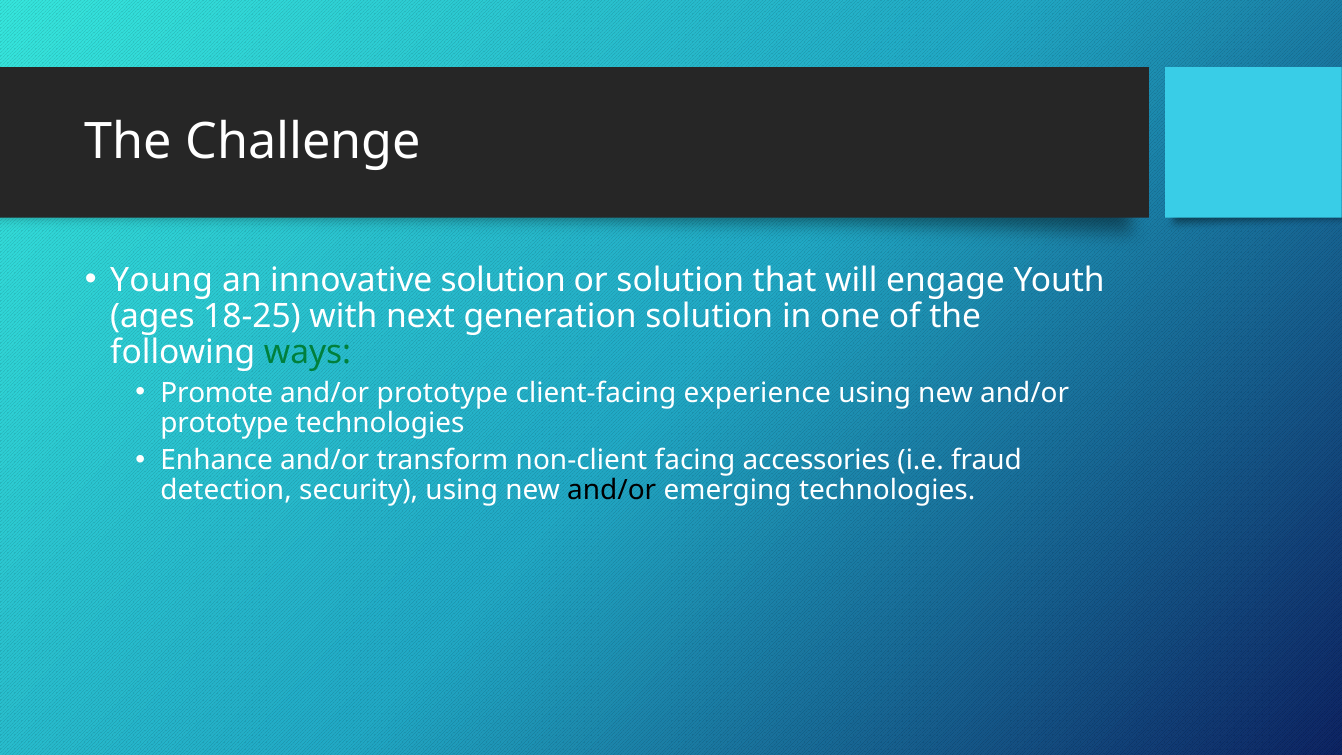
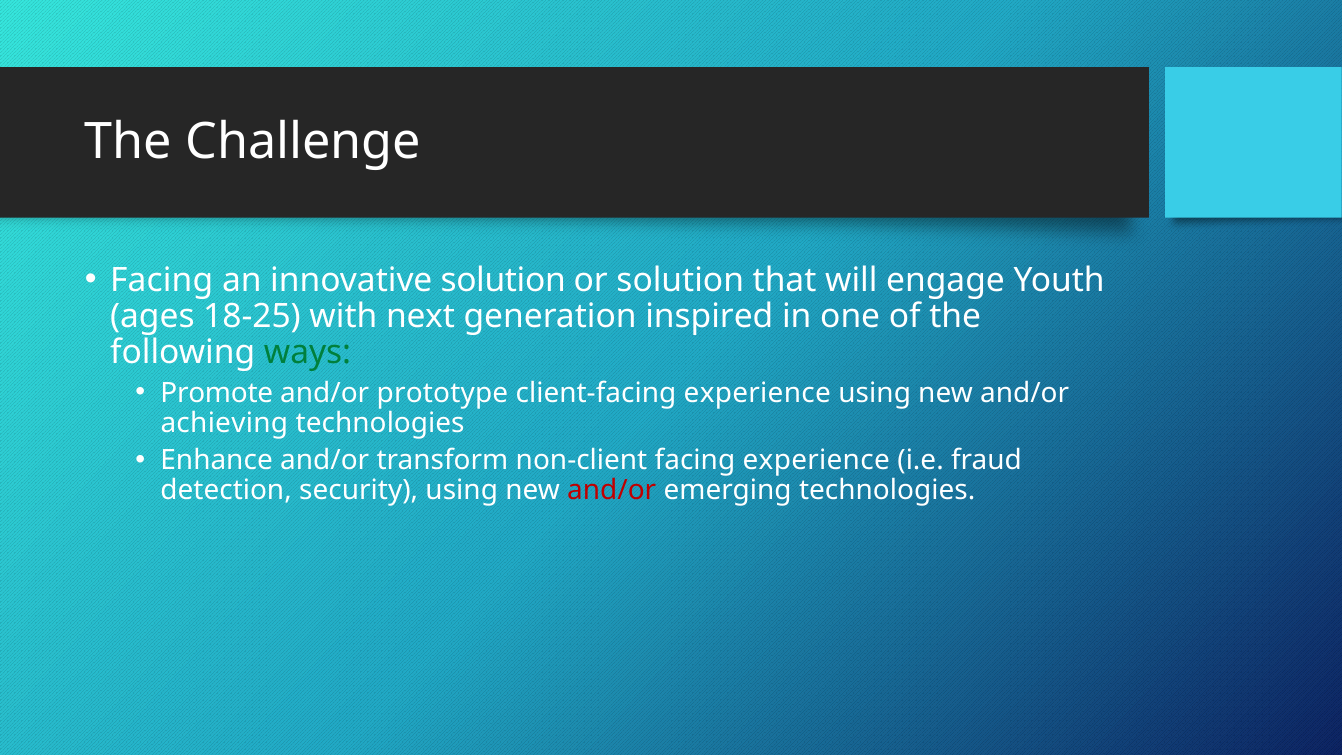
Young at (162, 280): Young -> Facing
generation solution: solution -> inspired
prototype at (225, 423): prototype -> achieving
facing accessories: accessories -> experience
and/or at (612, 490) colour: black -> red
